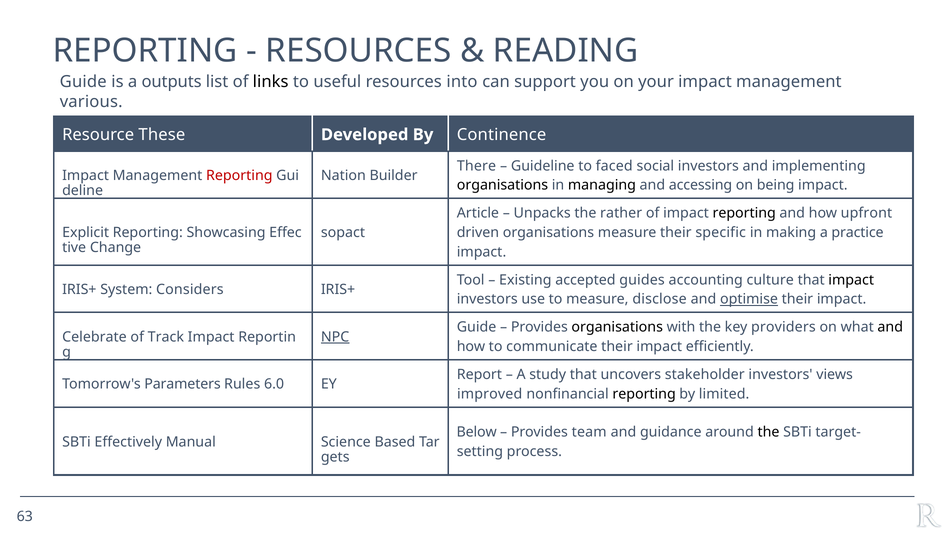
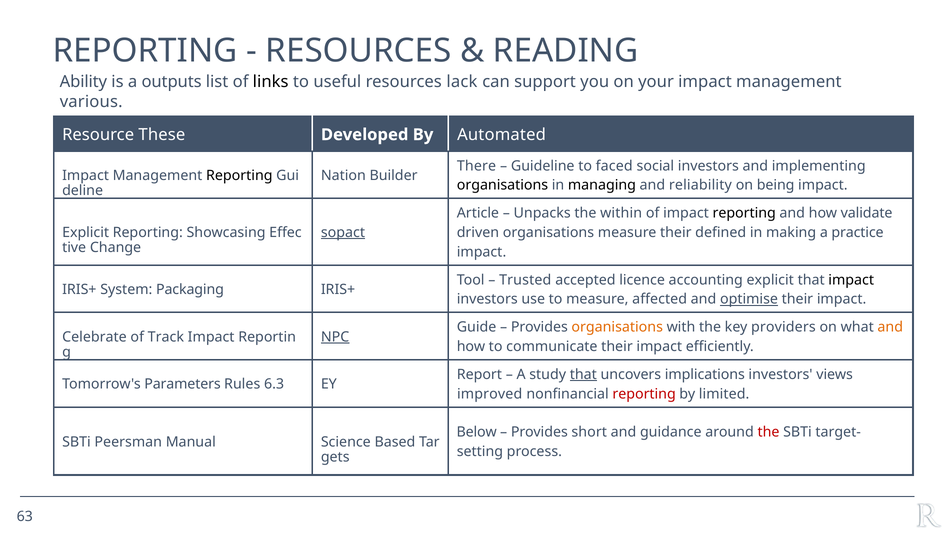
Guide at (83, 82): Guide -> Ability
into: into -> lack
Continence: Continence -> Automated
Reporting at (239, 176) colour: red -> black
accessing: accessing -> reliability
rather: rather -> within
upfront: upfront -> validate
sopact underline: none -> present
specific: specific -> defined
Existing: Existing -> Trusted
guides: guides -> licence
accounting culture: culture -> explicit
Considers: Considers -> Packaging
disclose: disclose -> affected
organisations at (617, 327) colour: black -> orange
and at (890, 327) colour: black -> orange
that at (583, 375) underline: none -> present
stakeholder: stakeholder -> implications
6.0: 6.0 -> 6.3
reporting at (644, 394) colour: black -> red
team: team -> short
the at (769, 432) colour: black -> red
Effectively: Effectively -> Peersman
